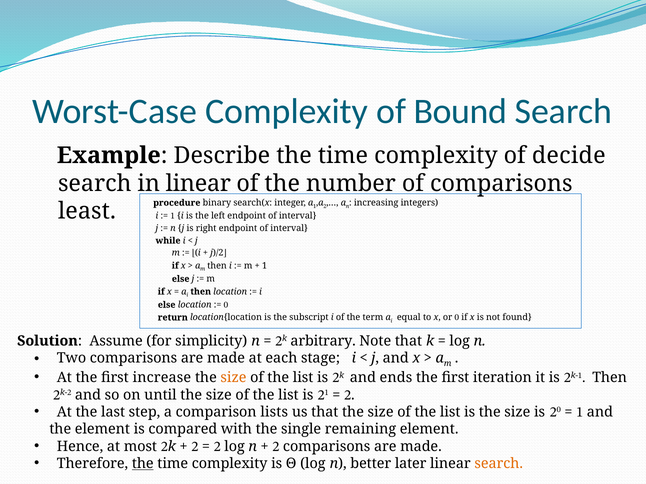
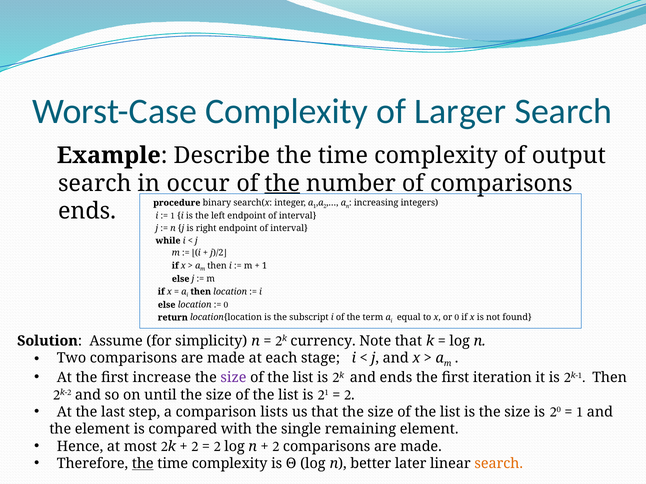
Bound: Bound -> Larger
decide: decide -> output
in linear: linear -> occur
the at (282, 184) underline: none -> present
least at (87, 211): least -> ends
arbitrary: arbitrary -> currency
size at (233, 378) colour: orange -> purple
